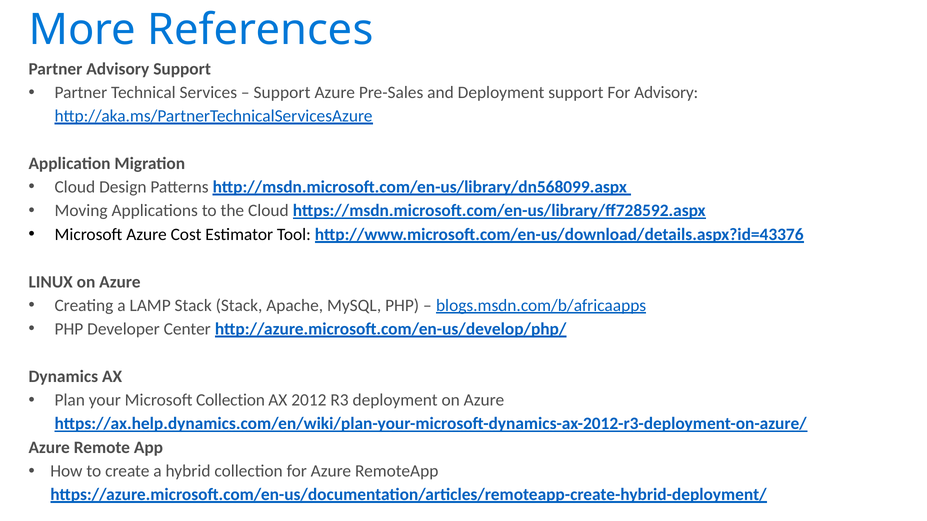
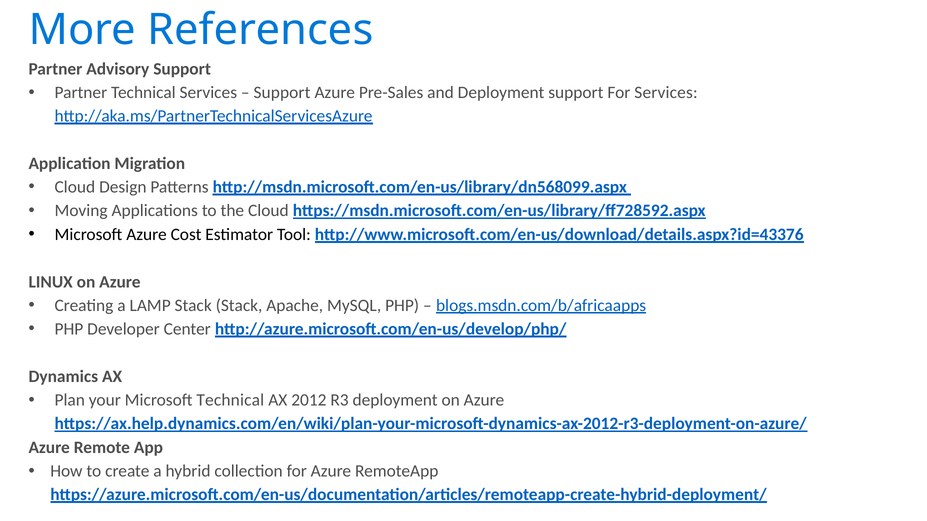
For Advisory: Advisory -> Services
Microsoft Collection: Collection -> Technical
